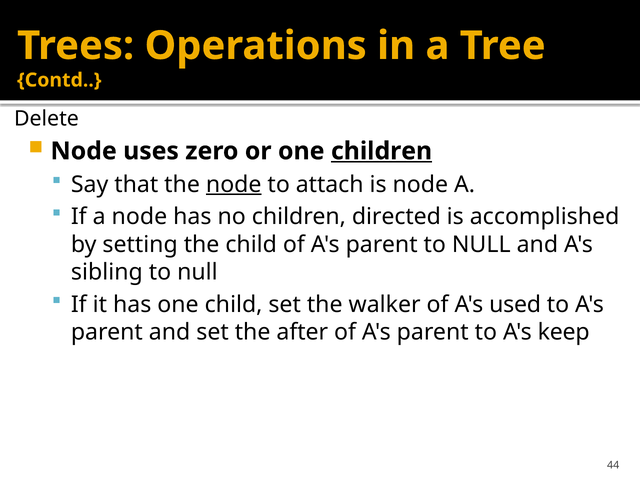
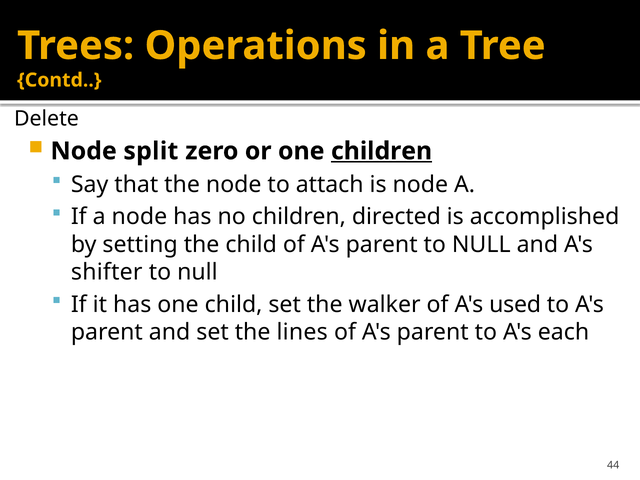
uses: uses -> split
node at (234, 184) underline: present -> none
sibling: sibling -> shifter
after: after -> lines
keep: keep -> each
